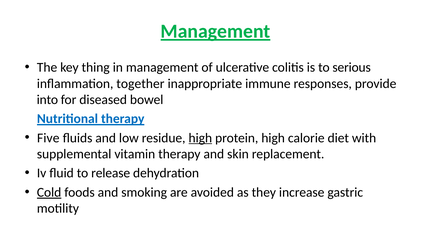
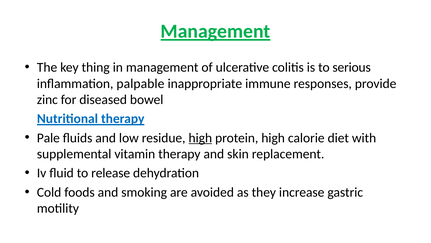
together: together -> palpable
into: into -> zinc
Five: Five -> Pale
Cold underline: present -> none
